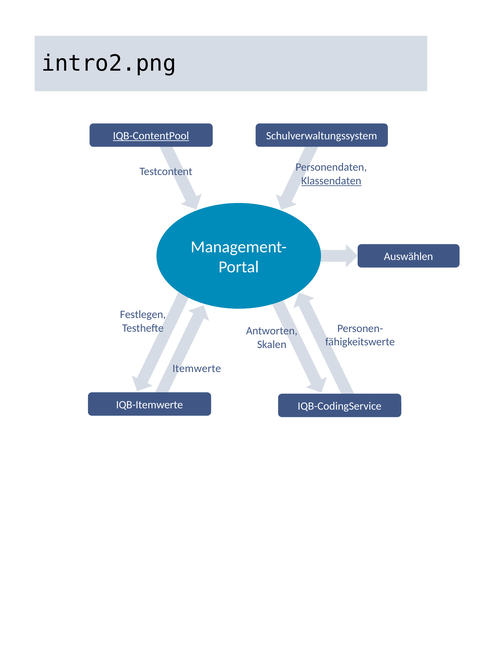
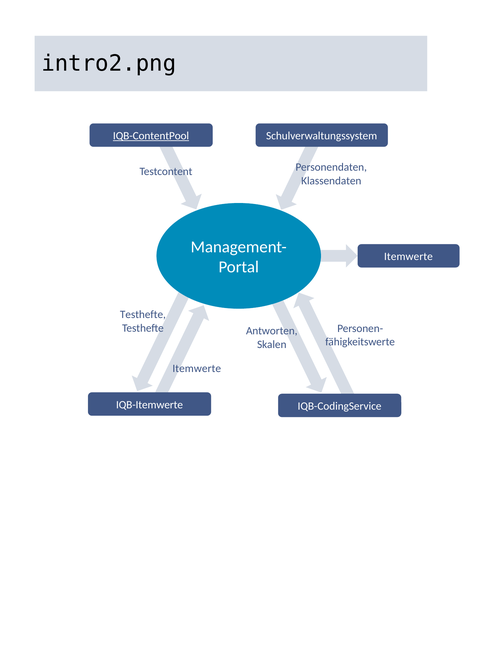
Klassendaten underline: present -> none
Auswählen at (409, 257): Auswählen -> Itemwerte
Festlegen at (143, 315): Festlegen -> Testhefte
